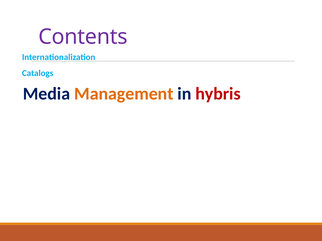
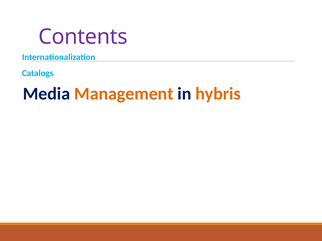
hybris colour: red -> orange
